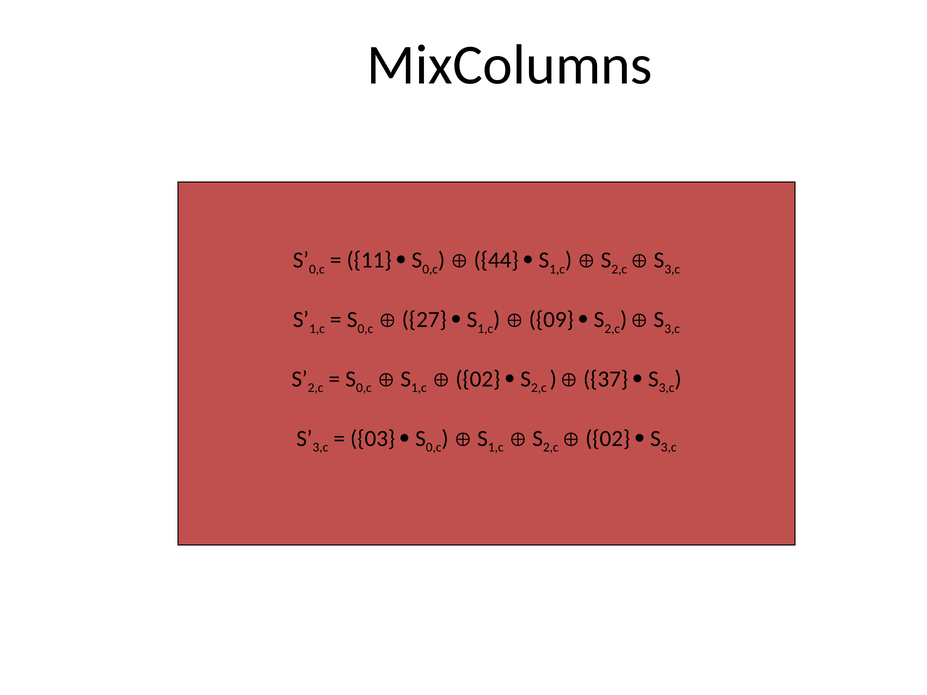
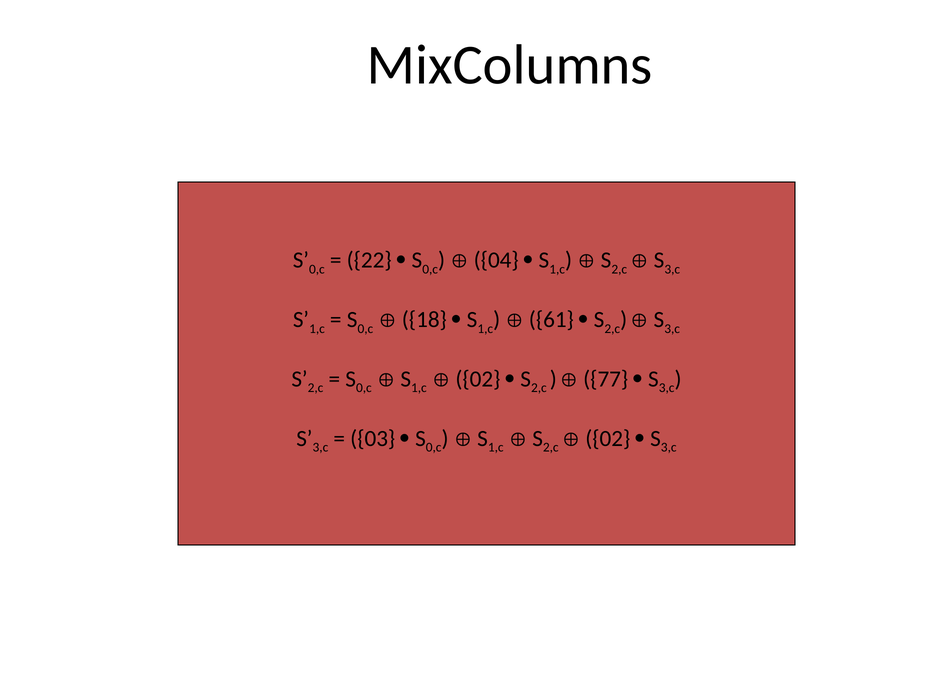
11: 11 -> 22
44: 44 -> 04
27: 27 -> 18
09: 09 -> 61
37: 37 -> 77
